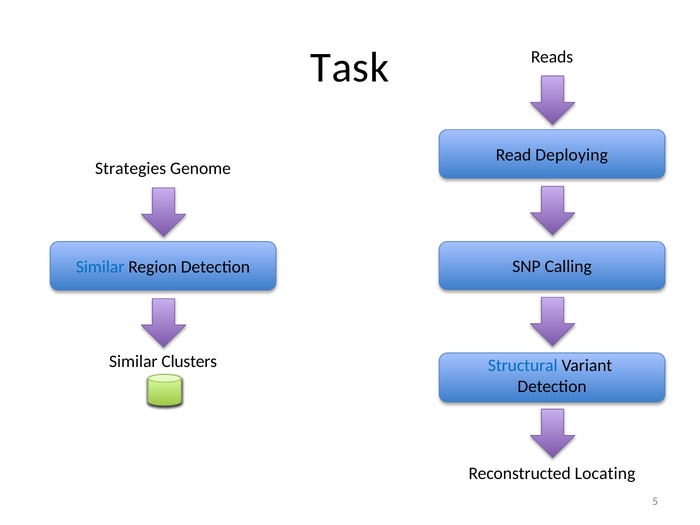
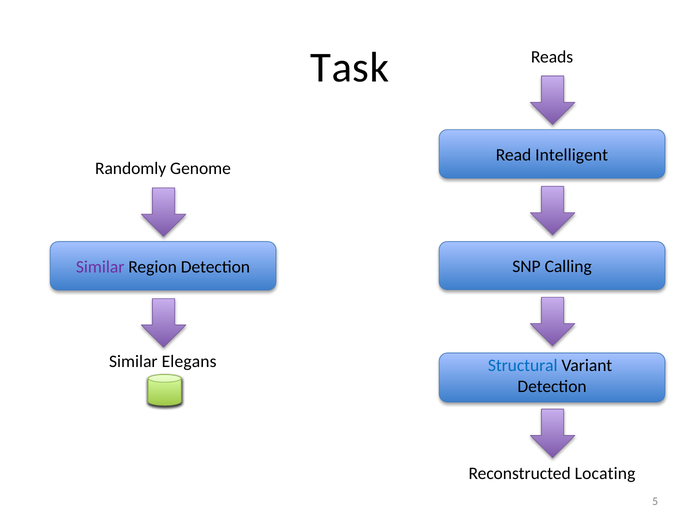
Deploying: Deploying -> Intelligent
Strategies: Strategies -> Randomly
Similar at (100, 267) colour: blue -> purple
Clusters: Clusters -> Elegans
